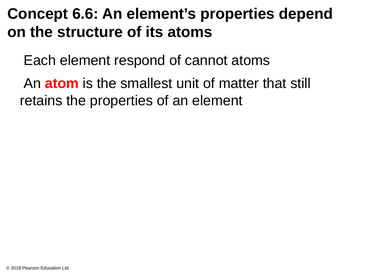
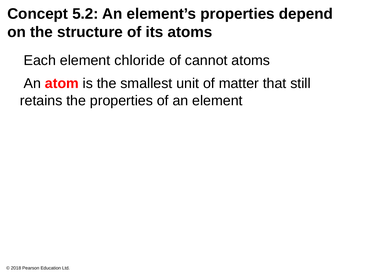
6.6: 6.6 -> 5.2
respond: respond -> chloride
